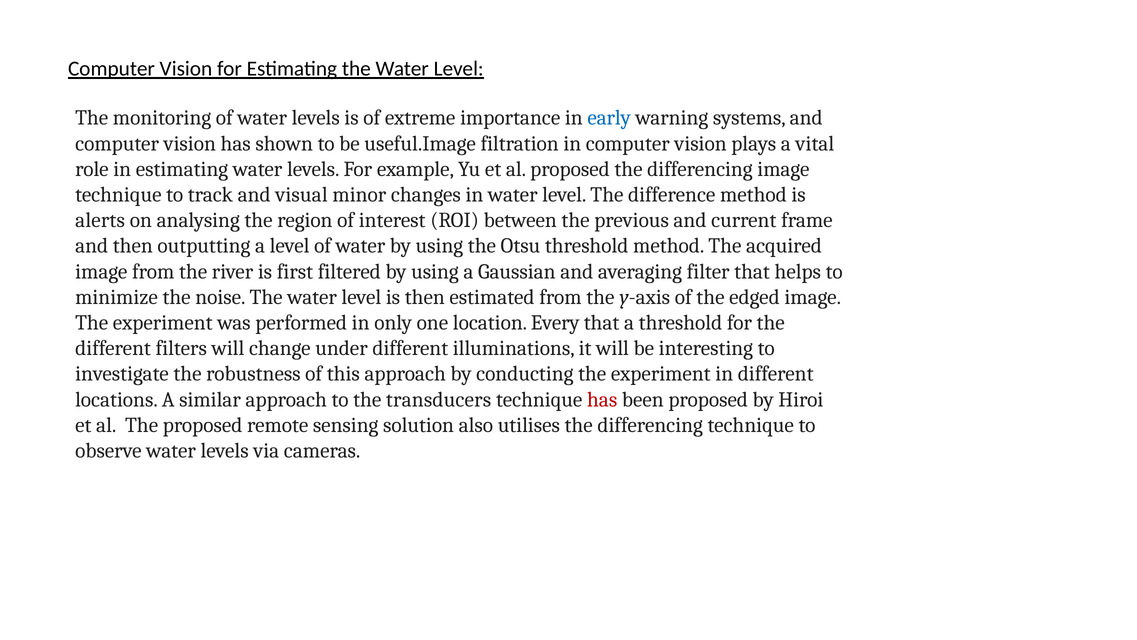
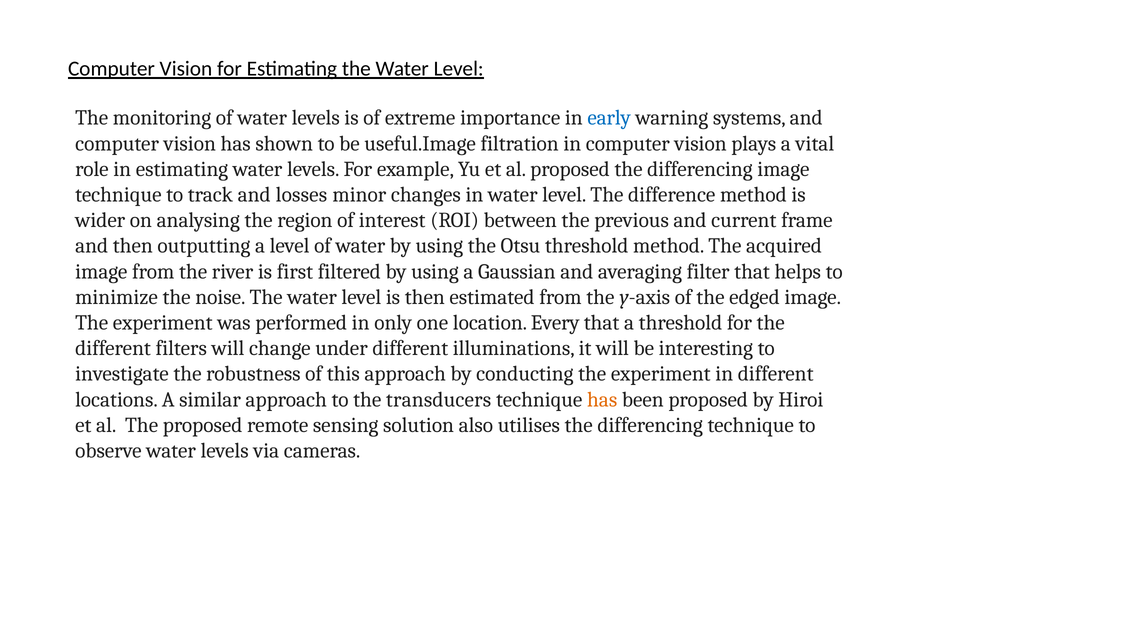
visual: visual -> losses
alerts: alerts -> wider
has at (602, 399) colour: red -> orange
